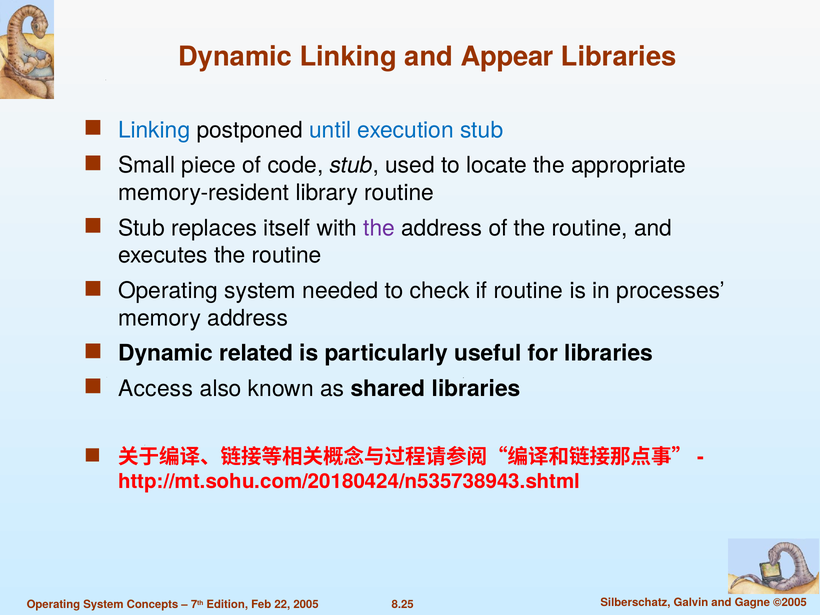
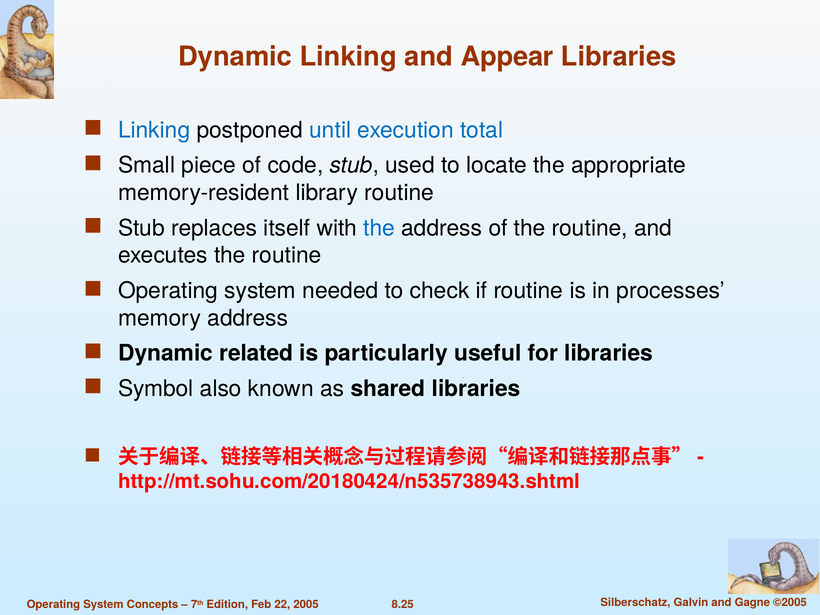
execution stub: stub -> total
the at (379, 228) colour: purple -> blue
Access: Access -> Symbol
